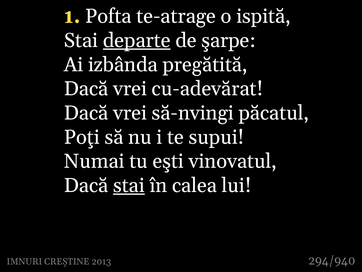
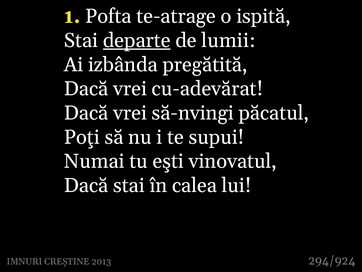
şarpe: şarpe -> lumii
stai at (129, 185) underline: present -> none
294/940: 294/940 -> 294/924
